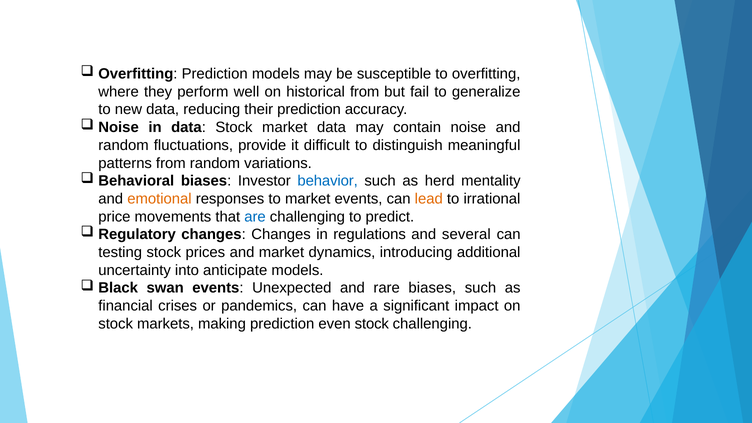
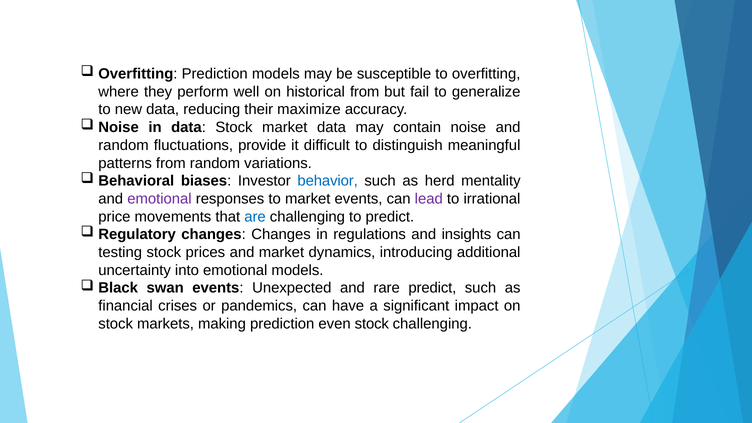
their prediction: prediction -> maximize
emotional at (159, 199) colour: orange -> purple
lead colour: orange -> purple
several: several -> insights
into anticipate: anticipate -> emotional
rare biases: biases -> predict
